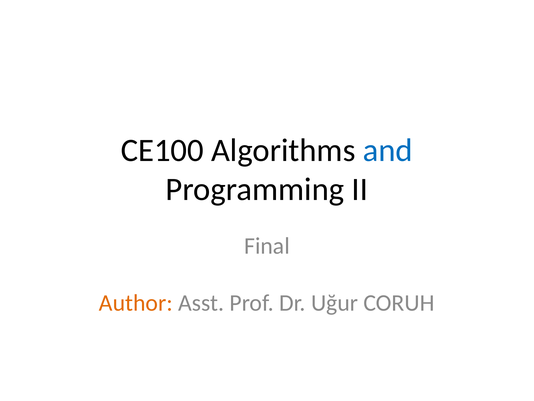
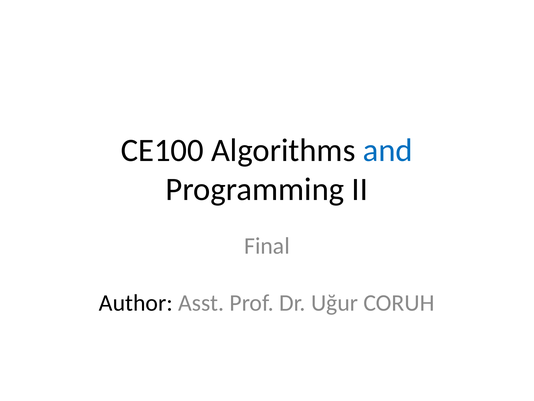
Author colour: orange -> black
